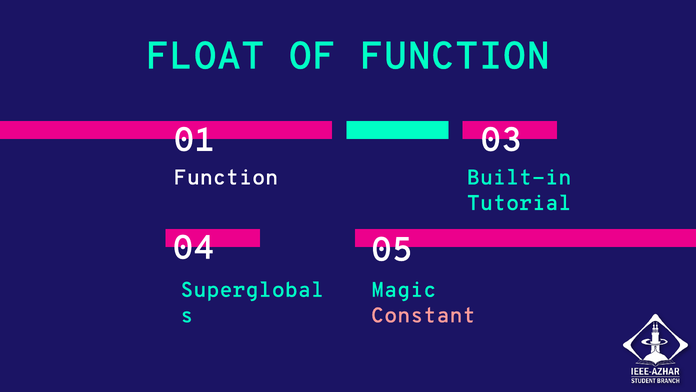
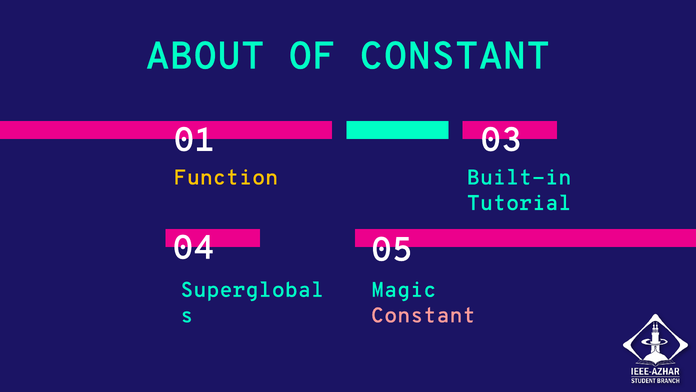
FLOAT: FLOAT -> ABOUT
OF FUNCTION: FUNCTION -> CONSTANT
Function at (226, 177) colour: white -> yellow
